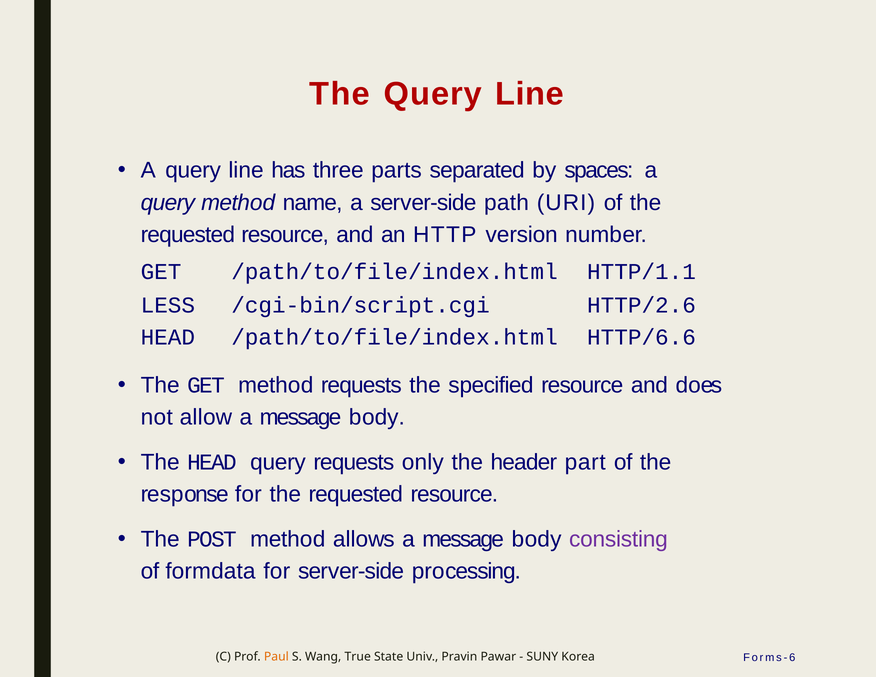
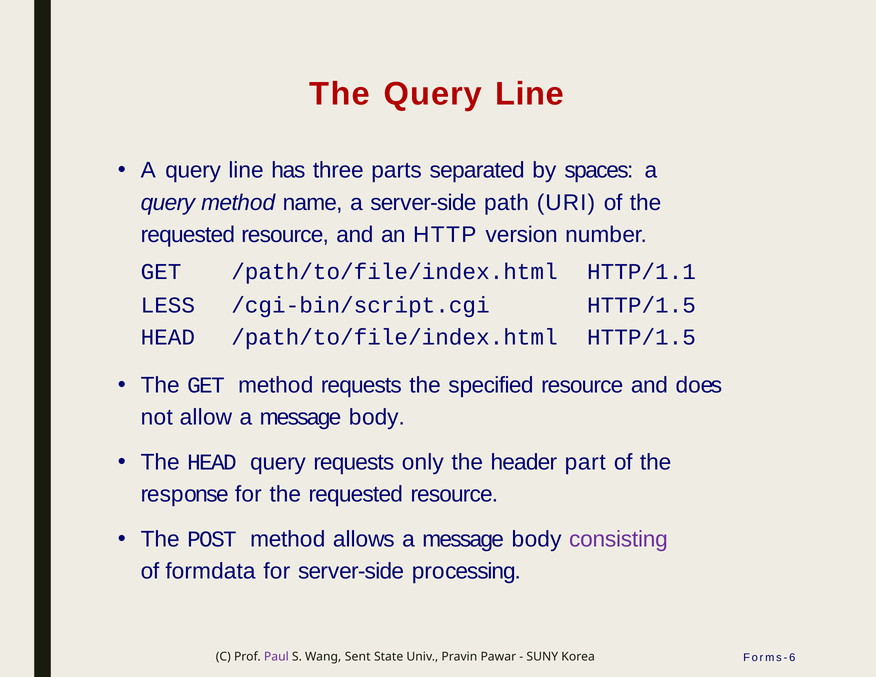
/cgi-bin/script.cgi HTTP/2.6: HTTP/2.6 -> HTTP/1.5
/path/to/file/index.html HTTP/6.6: HTTP/6.6 -> HTTP/1.5
Paul colour: orange -> purple
True: True -> Sent
